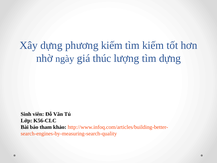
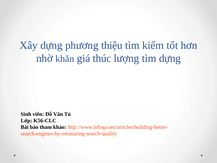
phương kiếm: kiếm -> thiệu
ngày: ngày -> khăn
